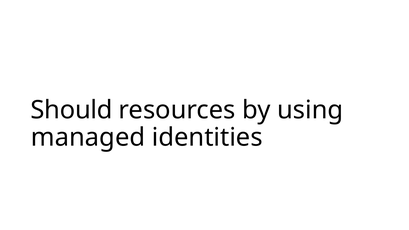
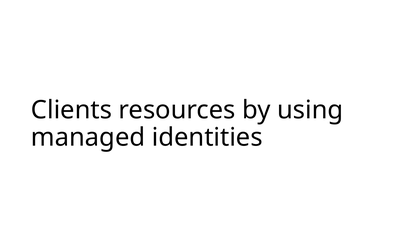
Should: Should -> Clients
